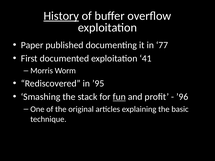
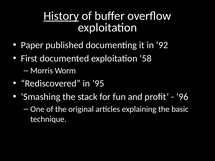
77: 77 -> 92
41: 41 -> 58
fun underline: present -> none
